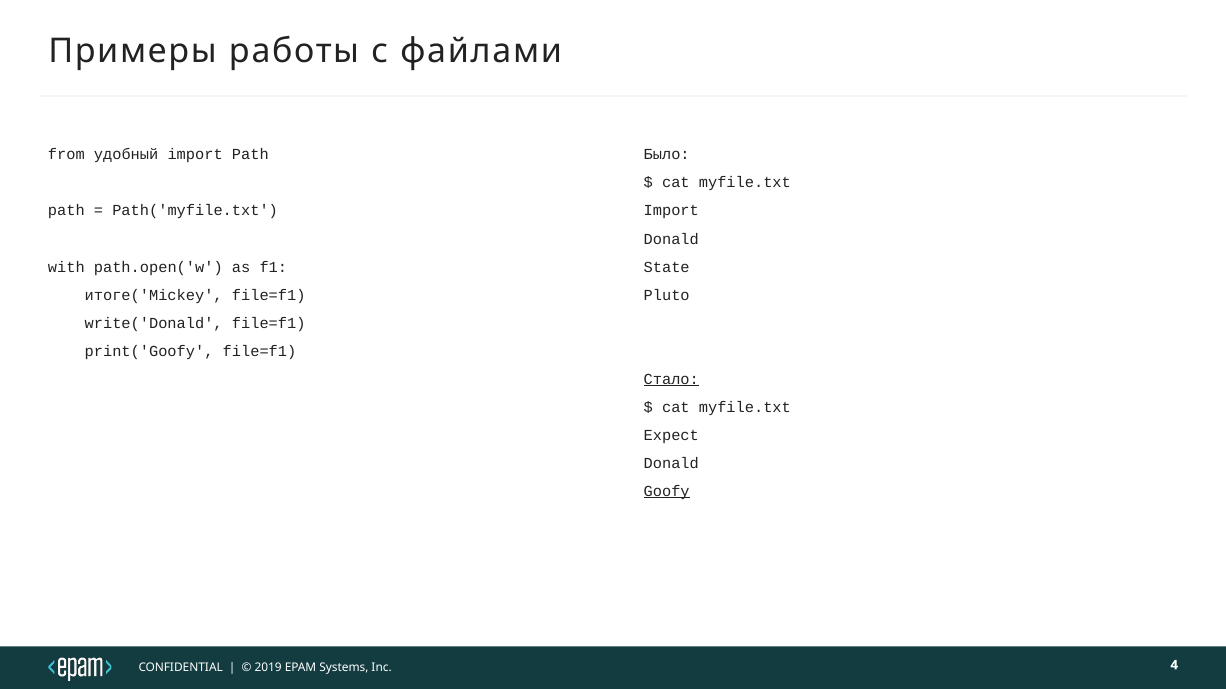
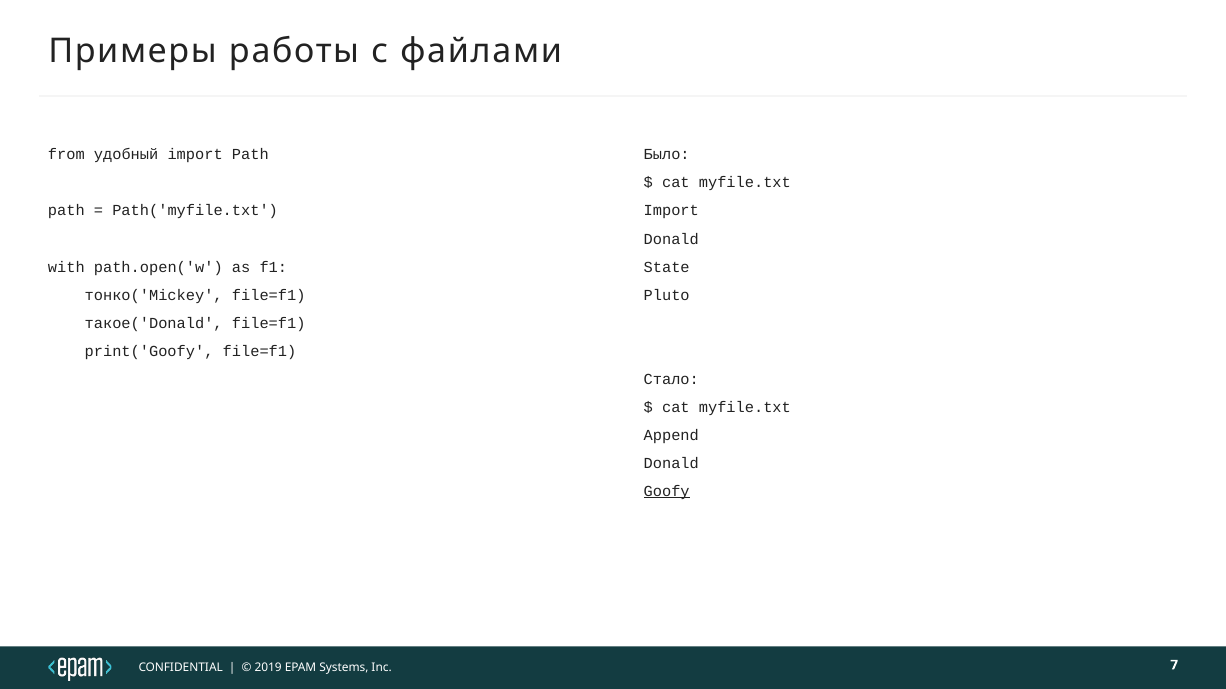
итоге('Mickey: итоге('Mickey -> тонко('Mickey
write('Donald: write('Donald -> такое('Donald
Стало underline: present -> none
Expect: Expect -> Append
4: 4 -> 7
